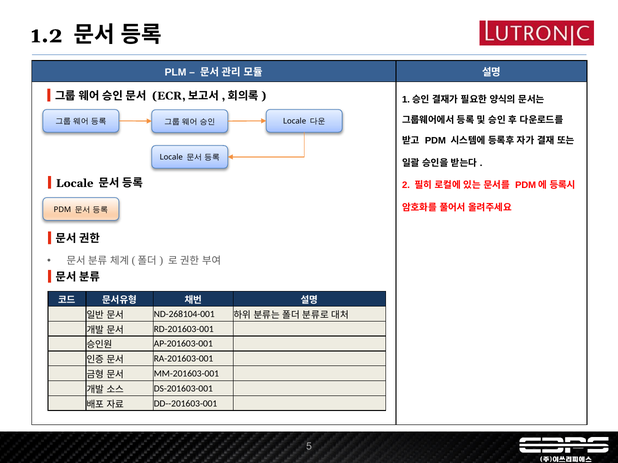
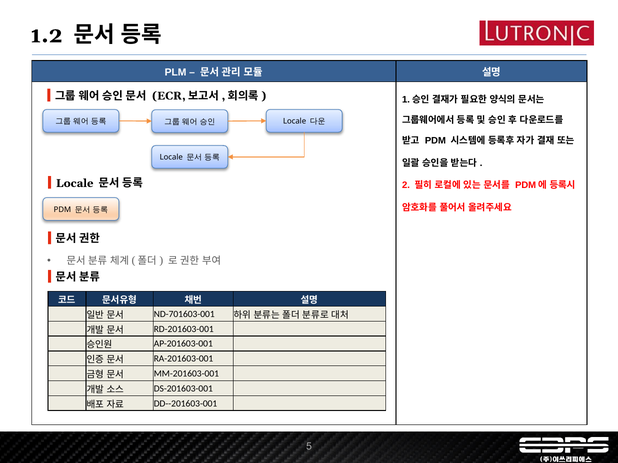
ND-268104-001: ND-268104-001 -> ND-701603-001
